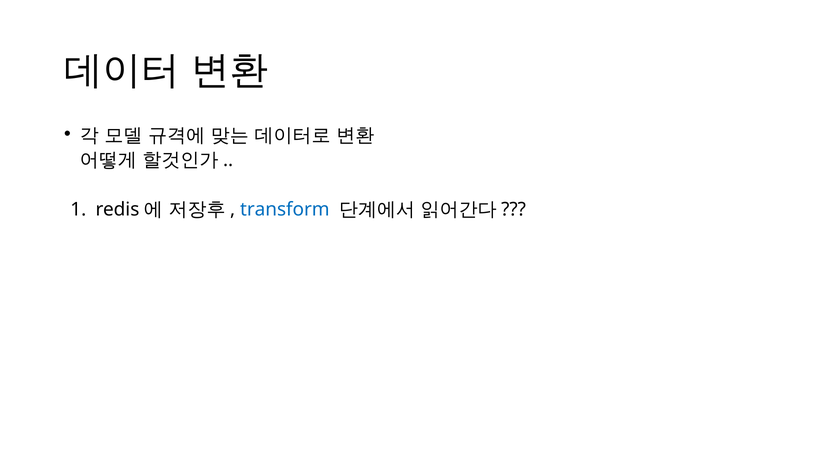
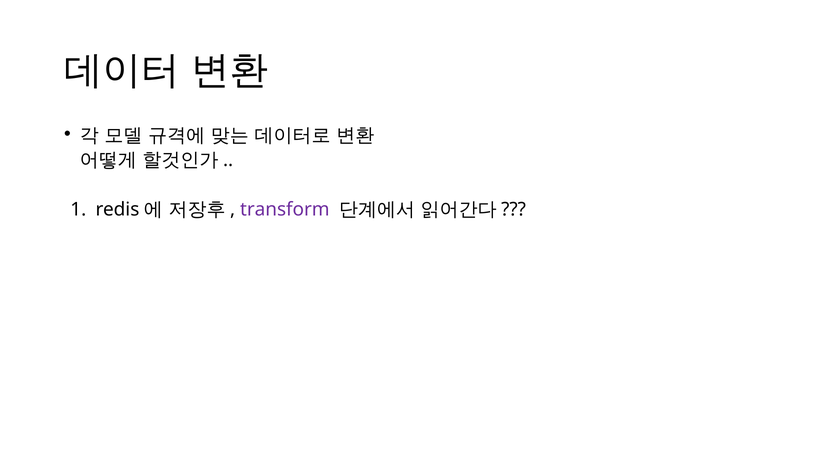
transform colour: blue -> purple
